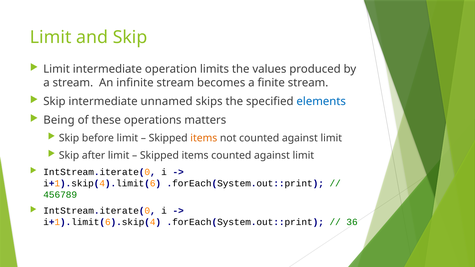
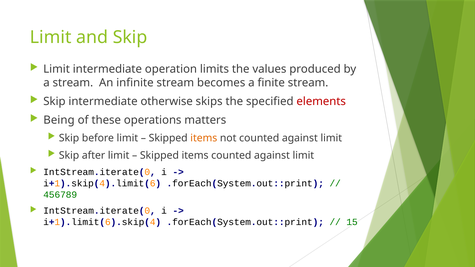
unnamed: unnamed -> otherwise
elements colour: blue -> red
36: 36 -> 15
